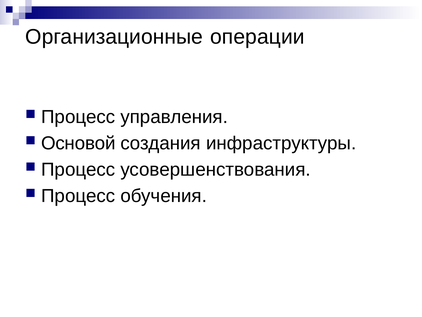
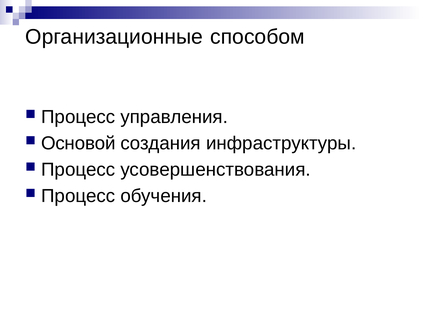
операции: операции -> способом
